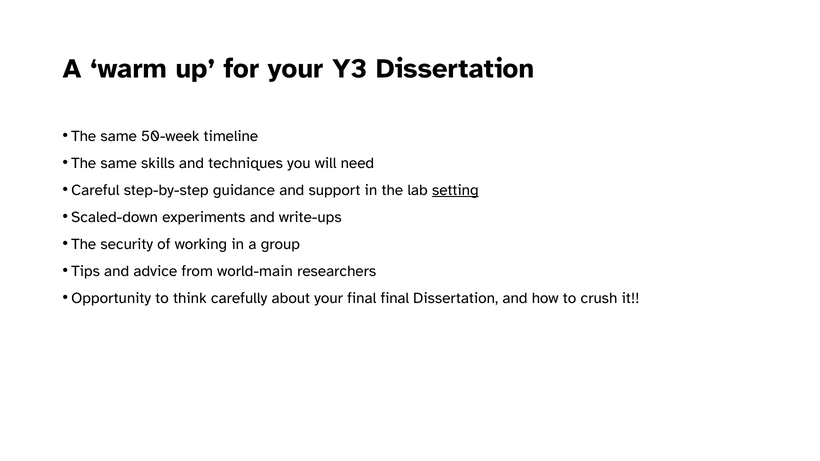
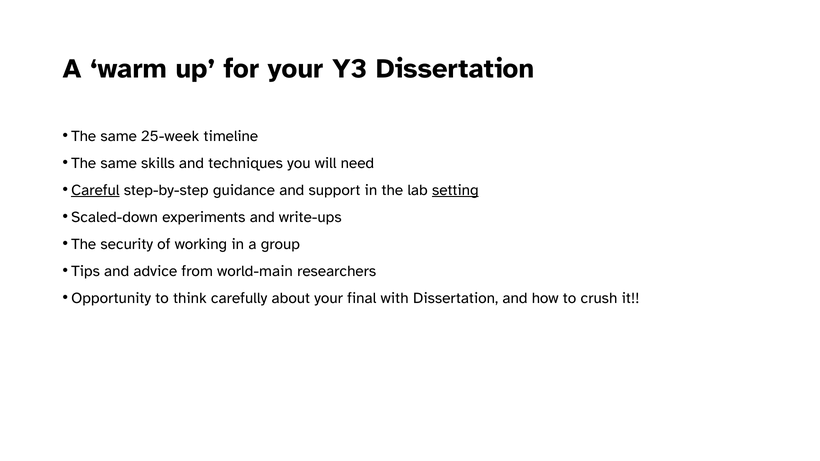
50-week: 50-week -> 25-week
Careful underline: none -> present
final final: final -> with
